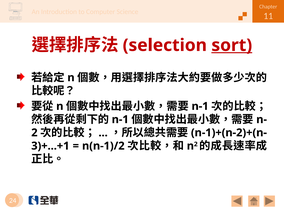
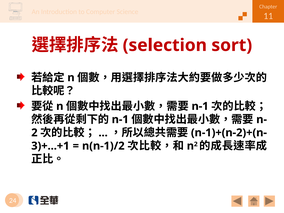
sort underline: present -> none
